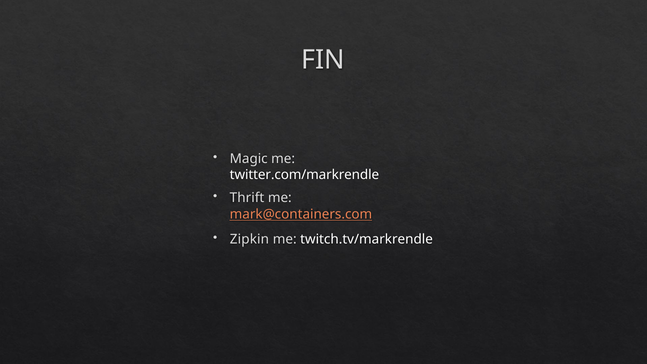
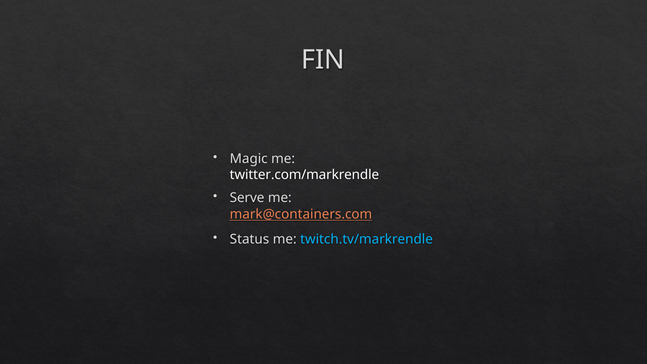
Thrift: Thrift -> Serve
Zipkin: Zipkin -> Status
twitch.tv/markrendle colour: white -> light blue
